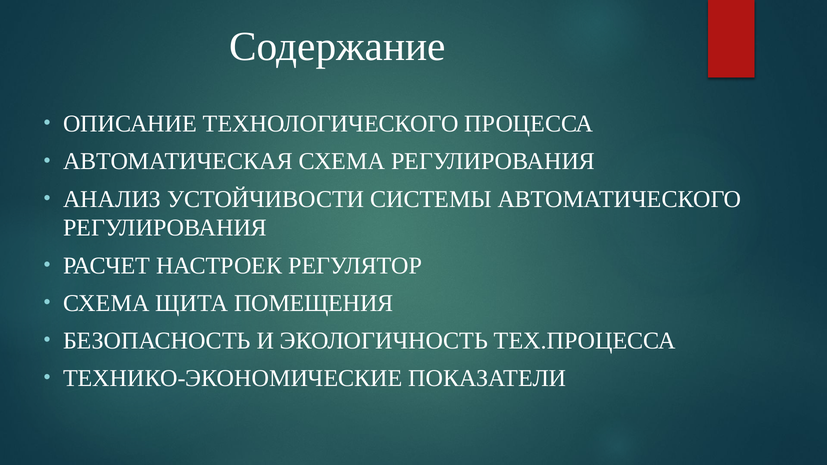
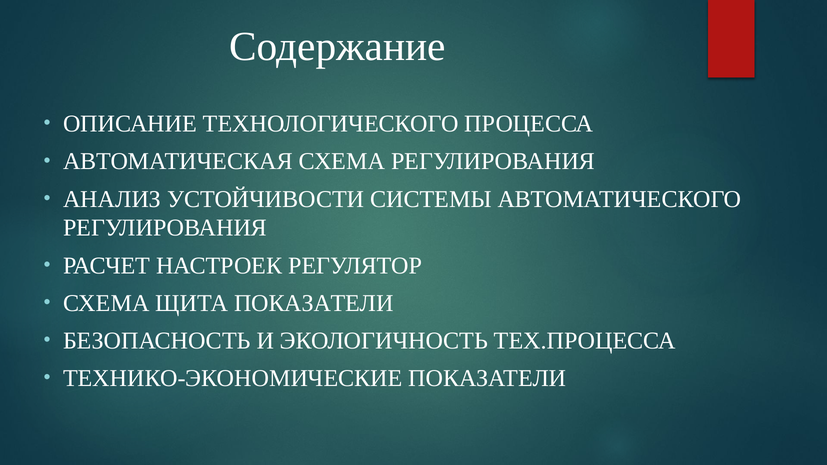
ЩИТА ПОМЕЩЕНИЯ: ПОМЕЩЕНИЯ -> ПОКАЗАТЕЛИ
